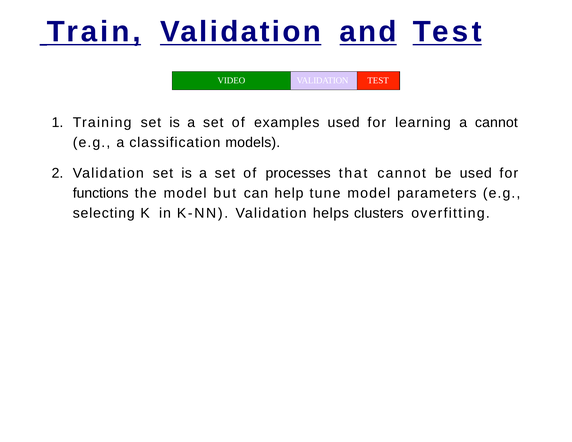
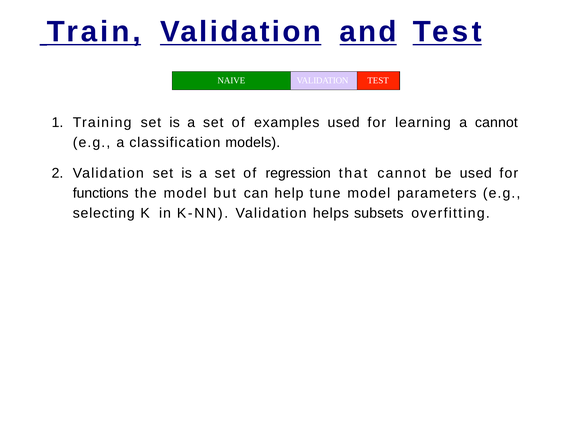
VIDEO: VIDEO -> NAIVE
processes: processes -> regression
clusters: clusters -> subsets
